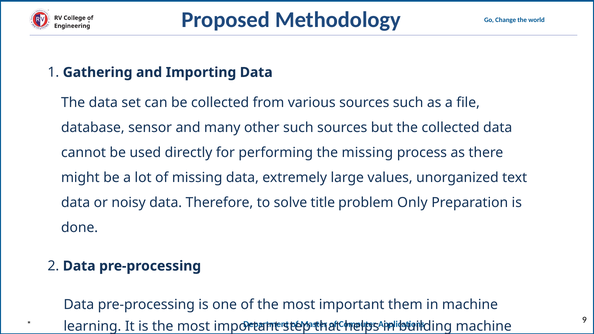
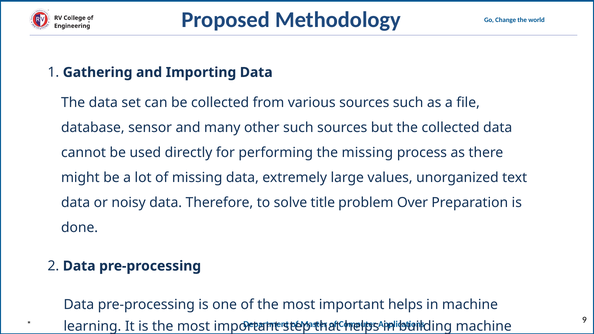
Only: Only -> Over
important them: them -> helps
